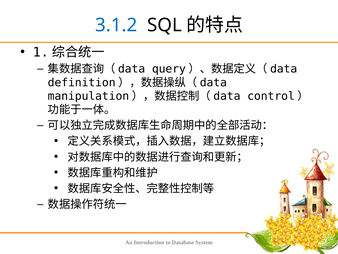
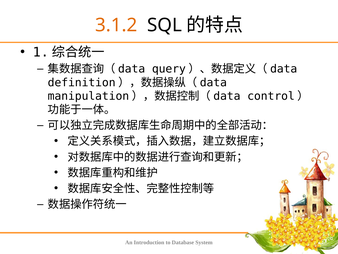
3.1.2 colour: blue -> orange
